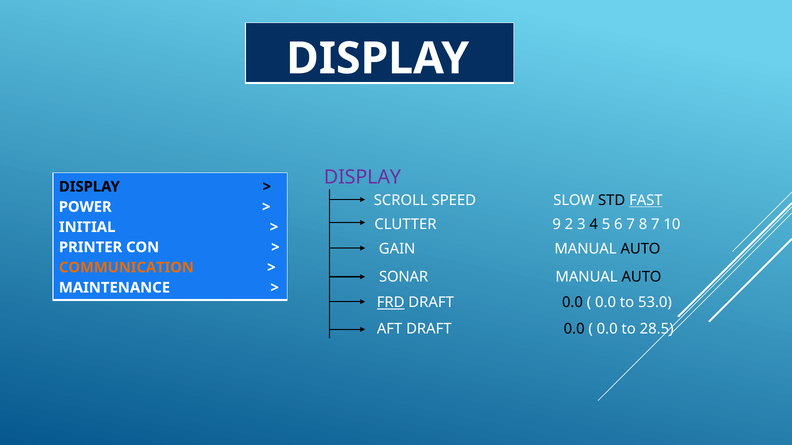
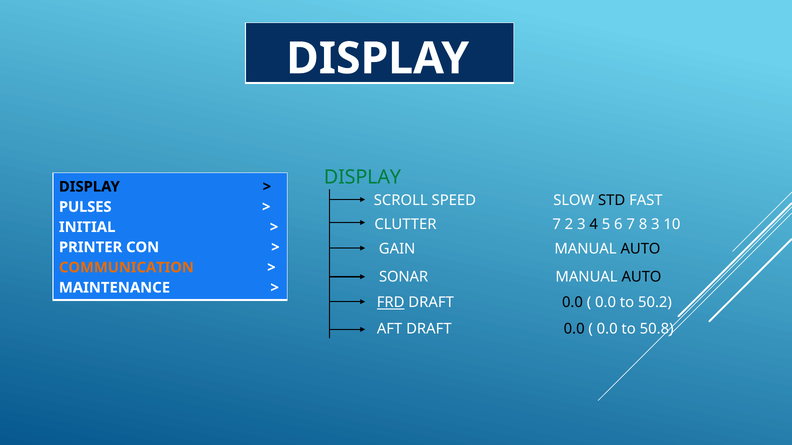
DISPLAY at (362, 177) colour: purple -> green
FAST underline: present -> none
POWER: POWER -> PULSES
CLUTTER 9: 9 -> 7
8 7: 7 -> 3
53.0: 53.0 -> 50.2
28.5: 28.5 -> 50.8
